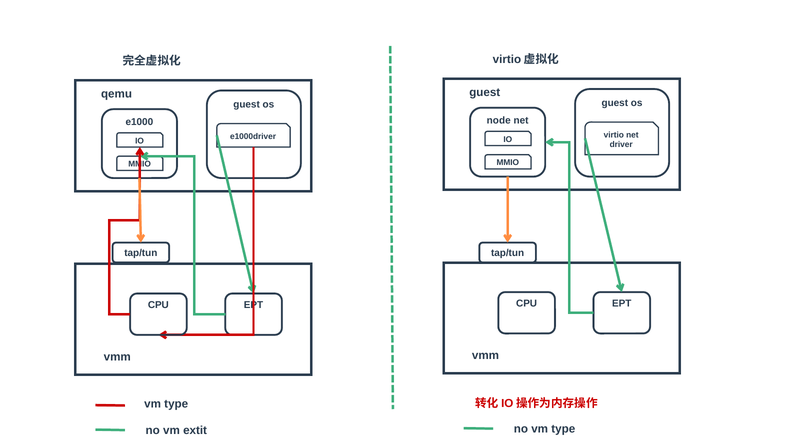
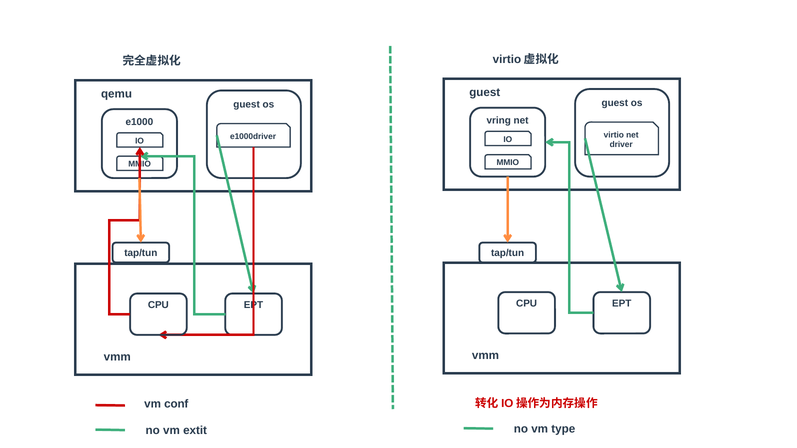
node: node -> vring
type at (176, 404): type -> conf
